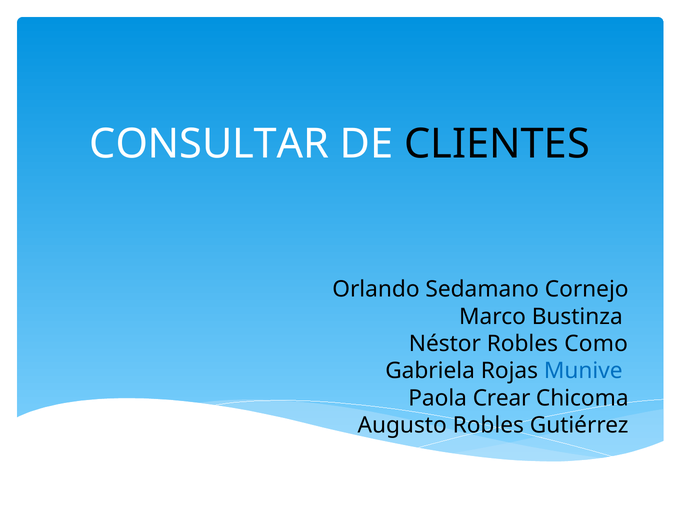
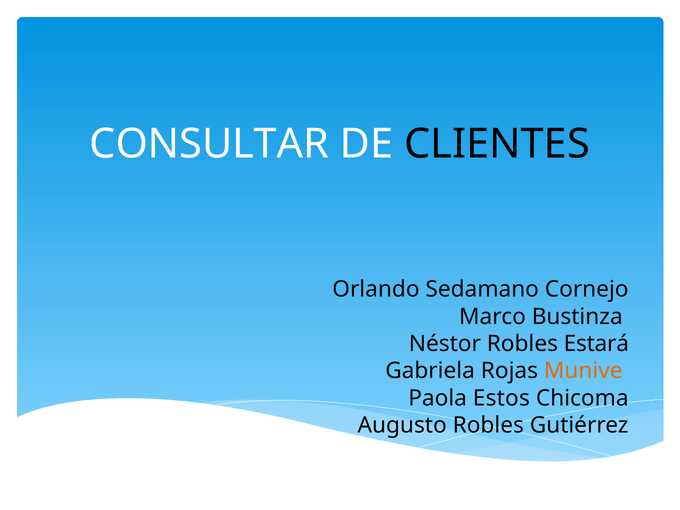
Como: Como -> Estará
Munive colour: blue -> orange
Crear: Crear -> Estos
